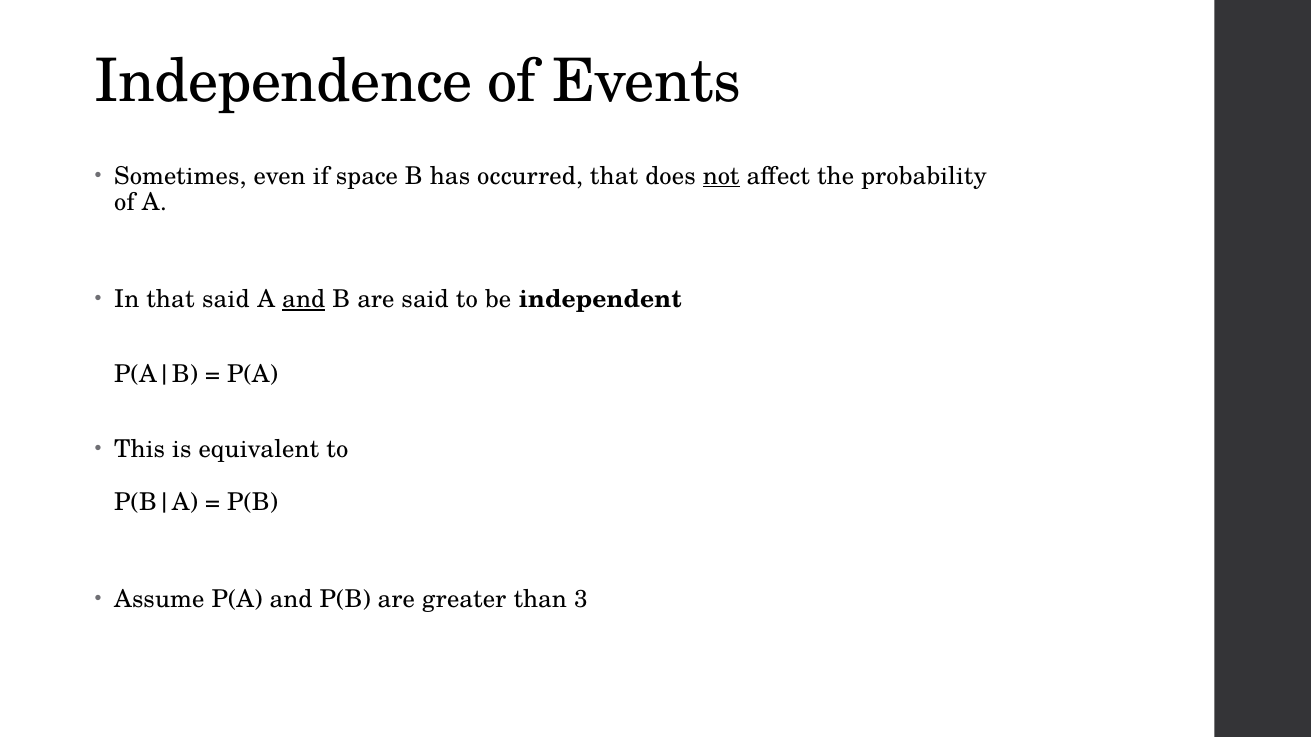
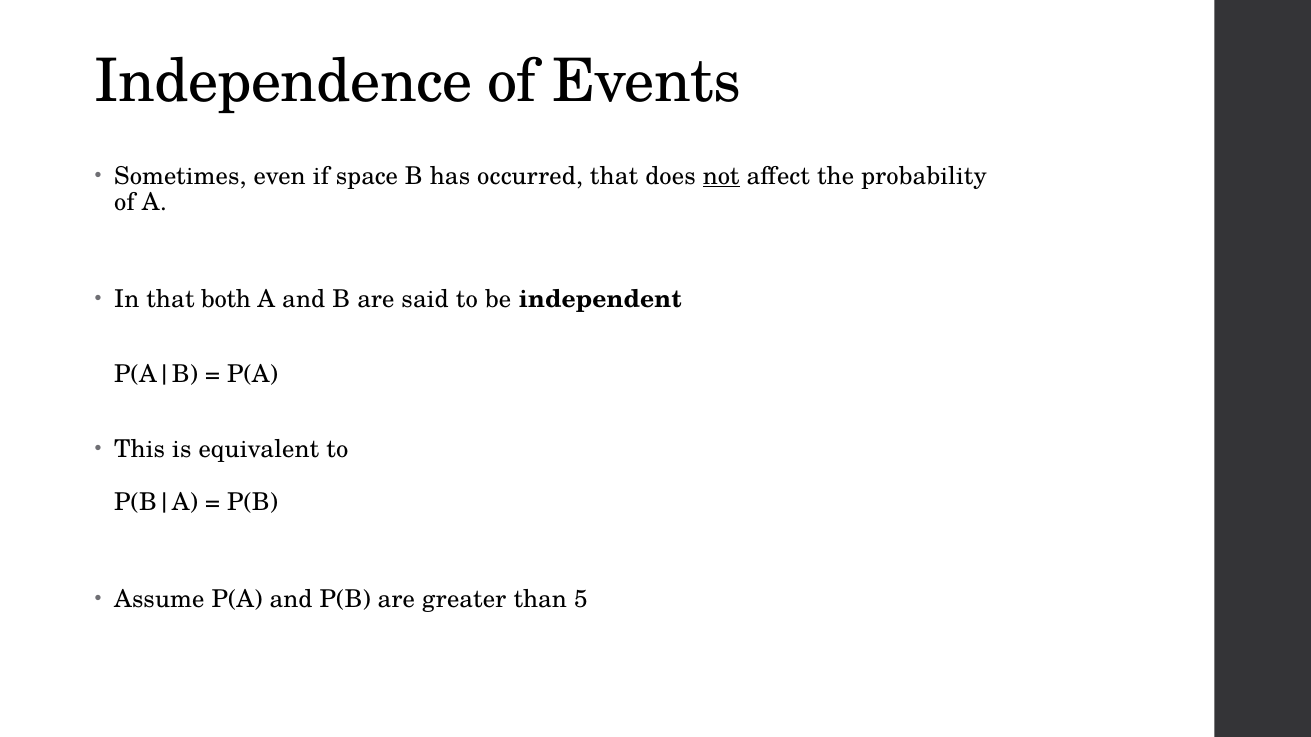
that said: said -> both
and at (304, 300) underline: present -> none
3: 3 -> 5
